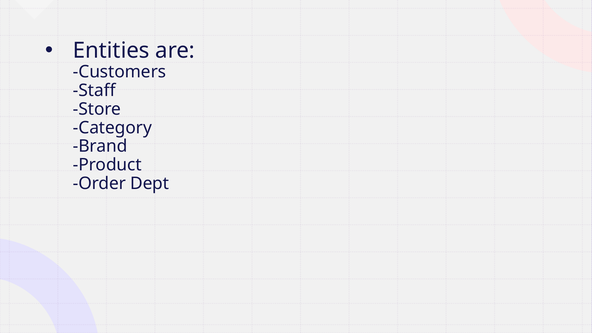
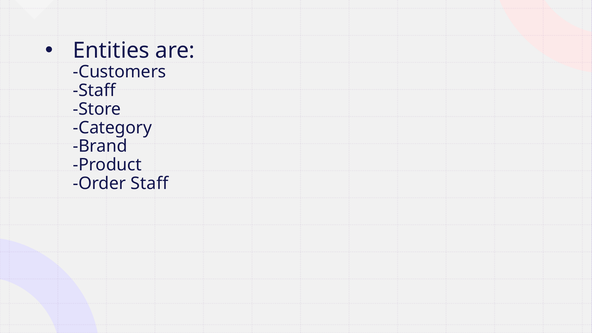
Order Dept: Dept -> Staff
